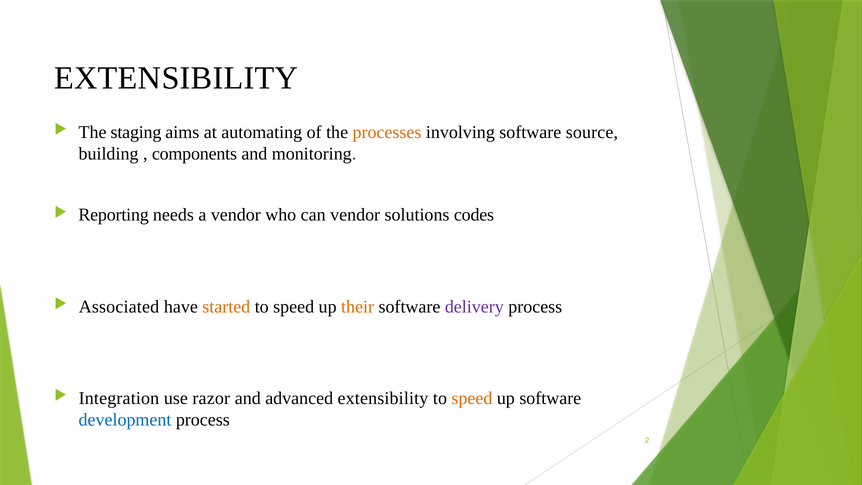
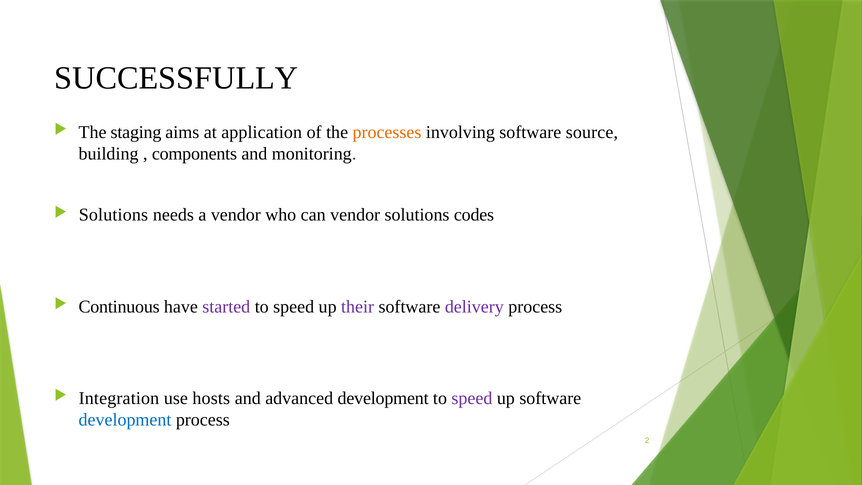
EXTENSIBILITY at (176, 78): EXTENSIBILITY -> SUCCESSFULLY
automating: automating -> application
Reporting at (114, 215): Reporting -> Solutions
Associated: Associated -> Continuous
started colour: orange -> purple
their colour: orange -> purple
razor: razor -> hosts
advanced extensibility: extensibility -> development
speed at (472, 398) colour: orange -> purple
